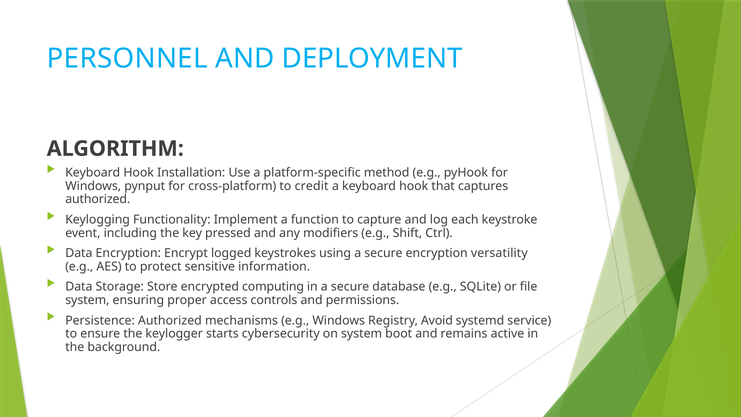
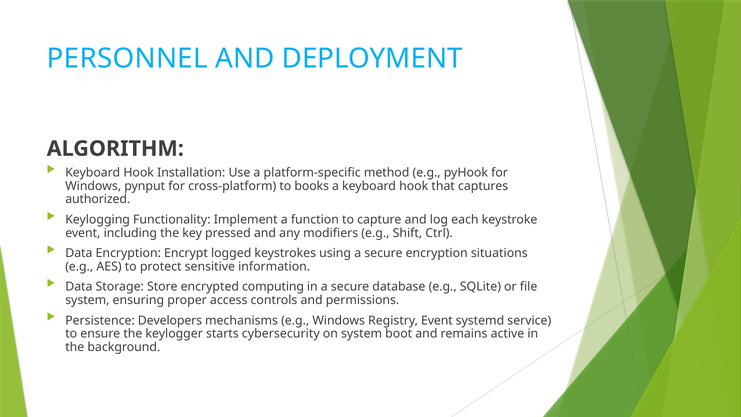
credit: credit -> books
versatility: versatility -> situations
Persistence Authorized: Authorized -> Developers
Registry Avoid: Avoid -> Event
